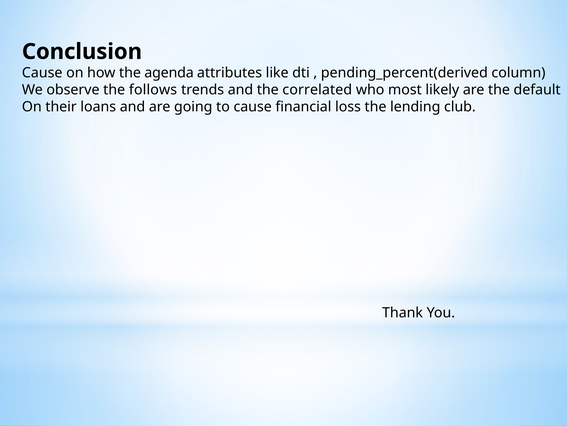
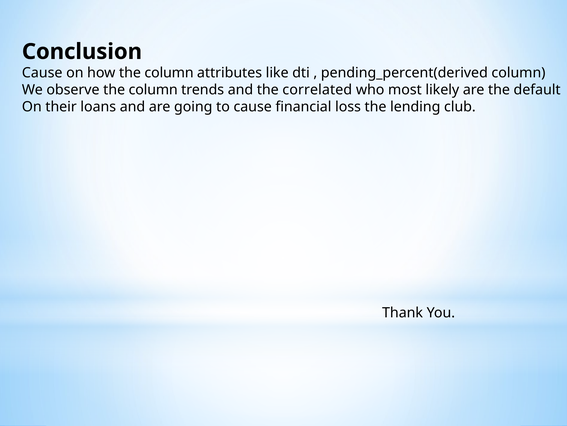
how the agenda: agenda -> column
observe the follows: follows -> column
